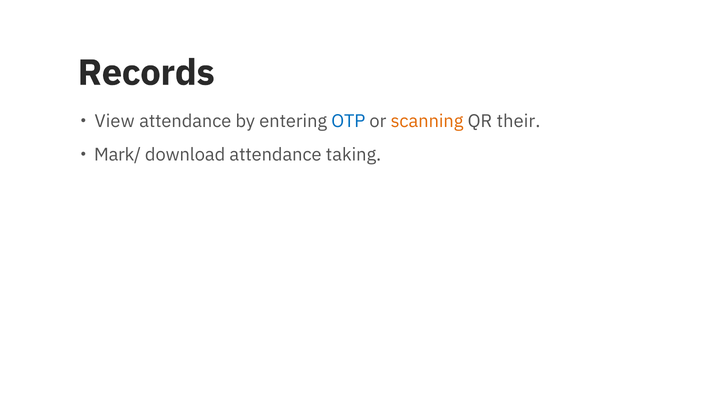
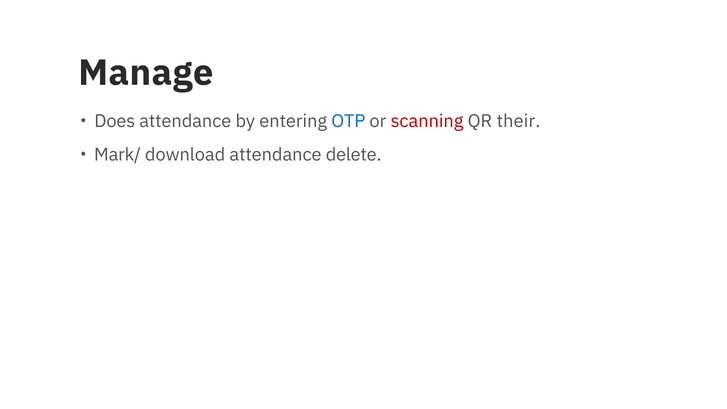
Records: Records -> Manage
View: View -> Does
scanning colour: orange -> red
taking: taking -> delete
